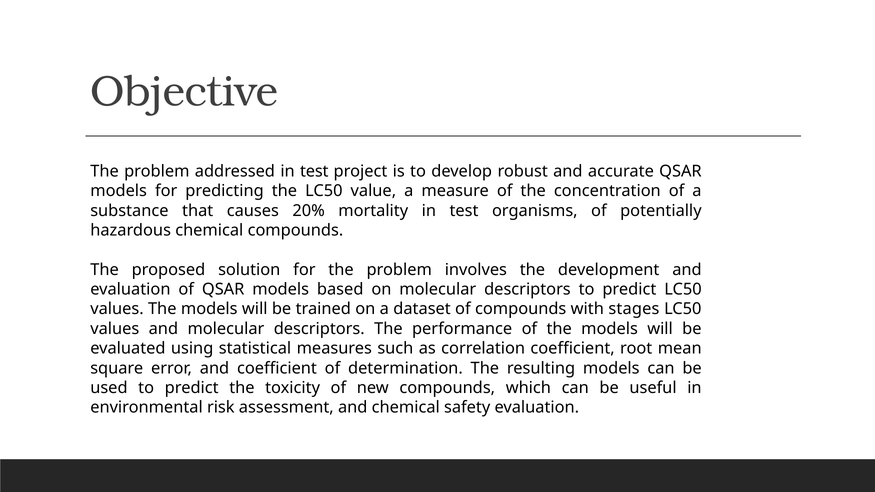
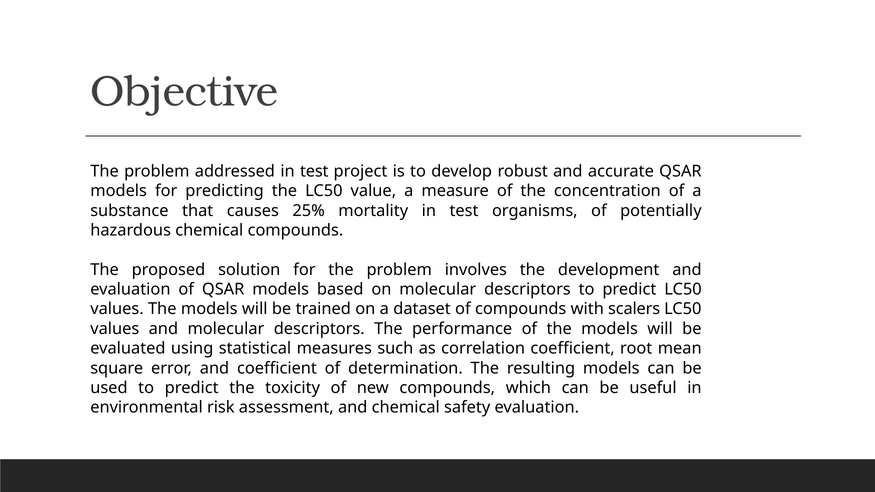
20%: 20% -> 25%
stages: stages -> scalers
